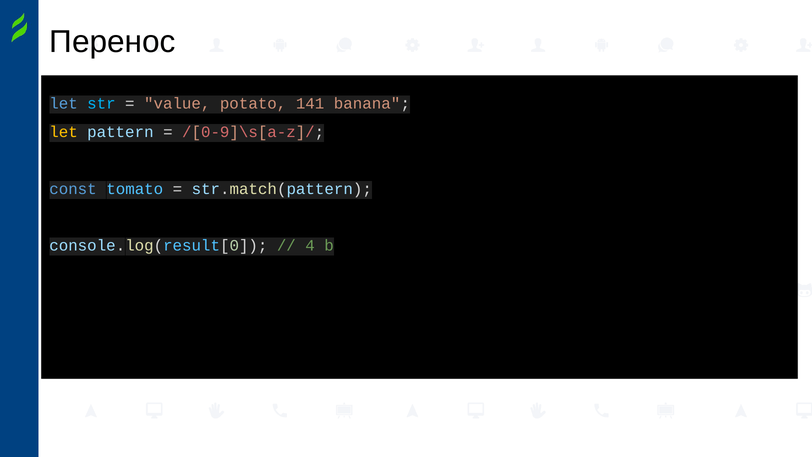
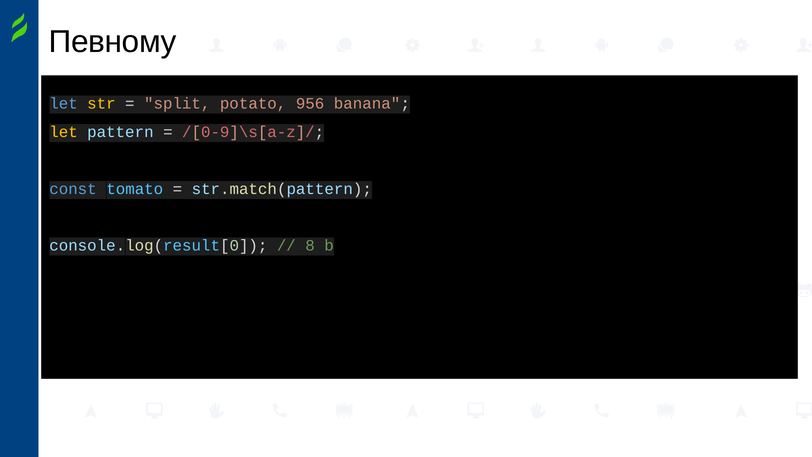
Перенос: Перенос -> Певному
str colour: light blue -> yellow
value: value -> split
141: 141 -> 956
4: 4 -> 8
